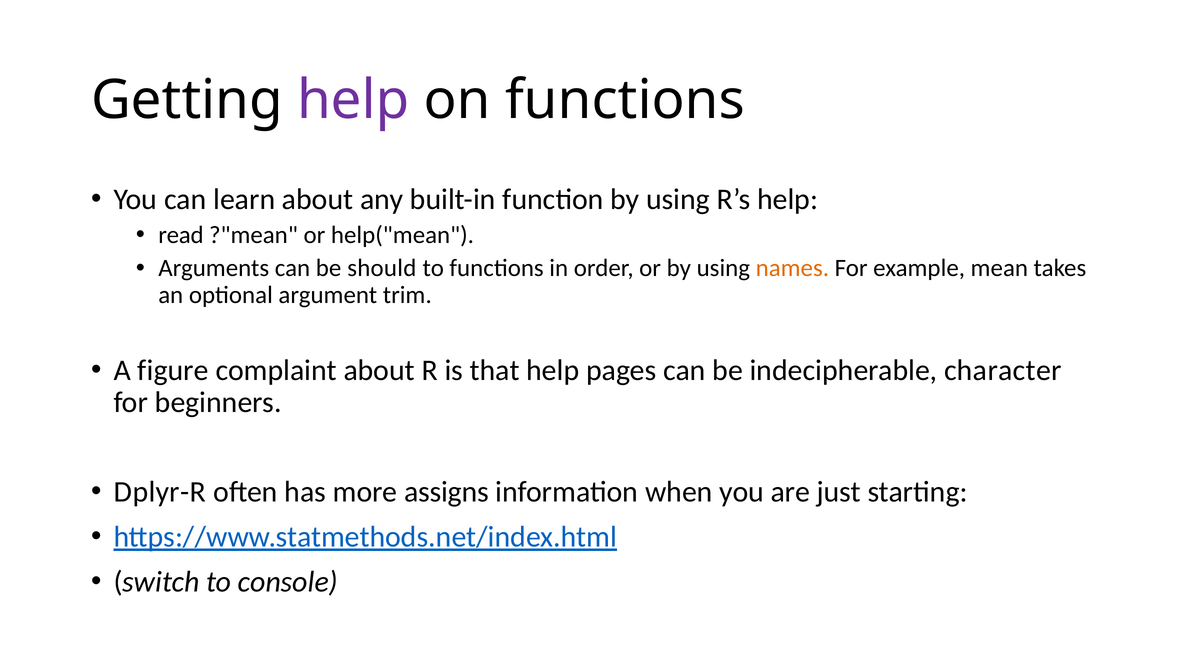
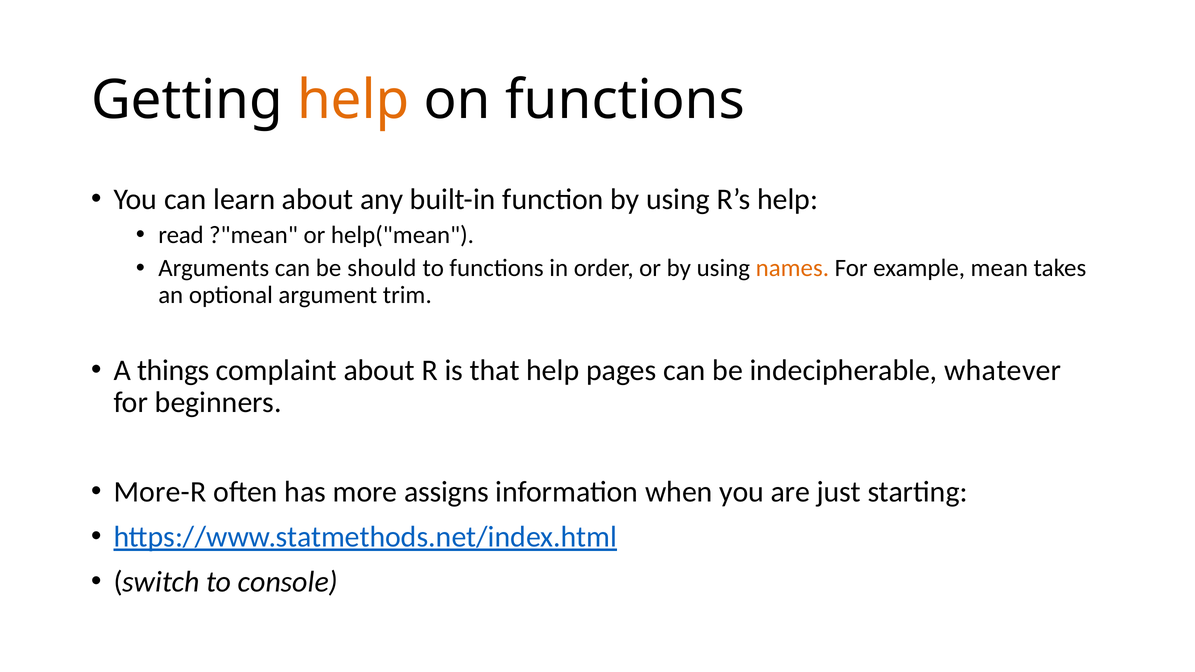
help at (353, 100) colour: purple -> orange
figure: figure -> things
character: character -> whatever
Dplyr-R: Dplyr-R -> More-R
